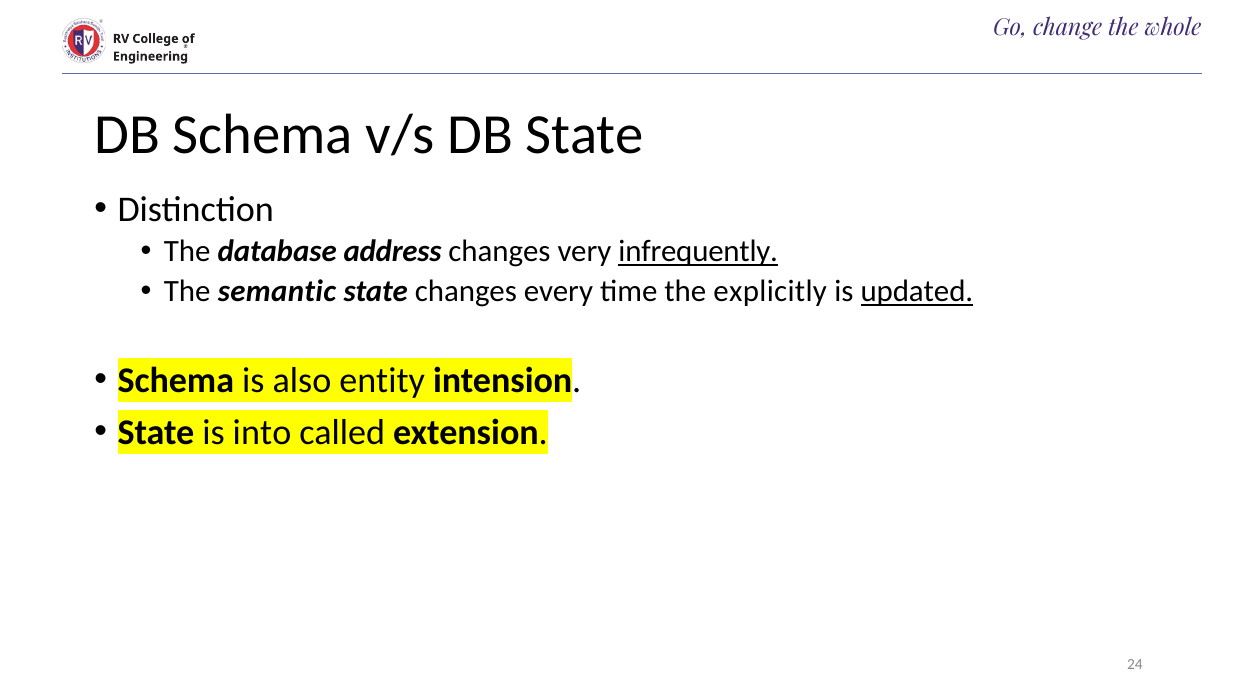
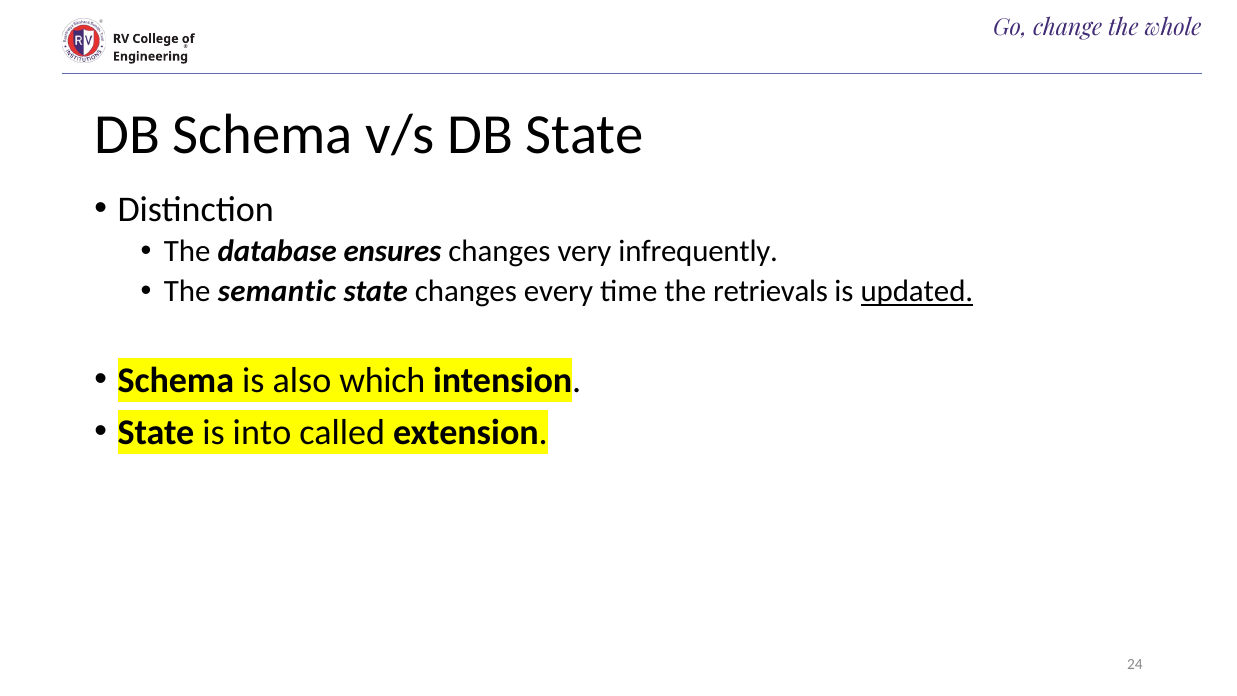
address: address -> ensures
infrequently underline: present -> none
explicitly: explicitly -> retrievals
entity: entity -> which
